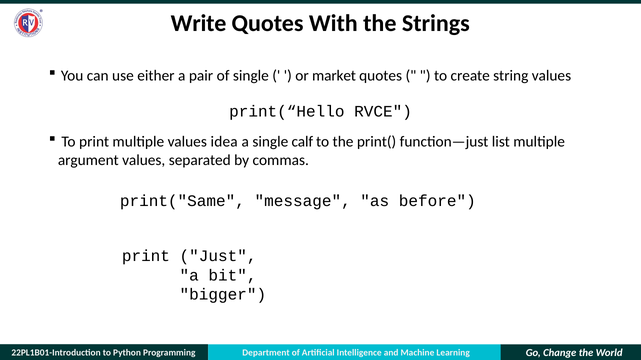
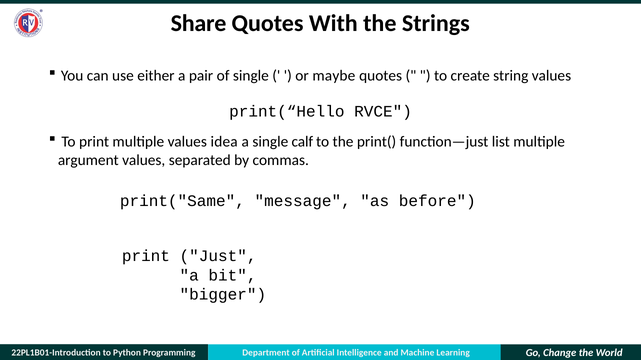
Write: Write -> Share
market: market -> maybe
